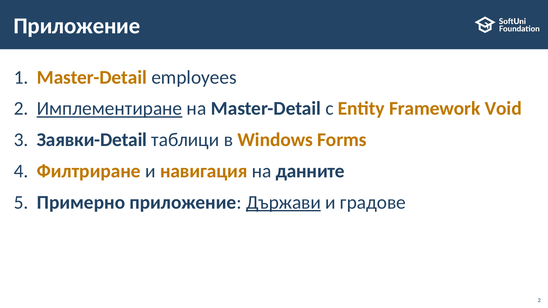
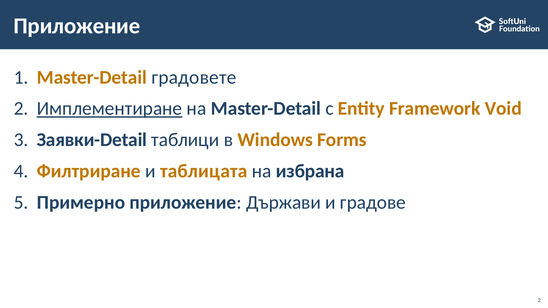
employees: employees -> градовете
навигация: навигация -> таблицата
данните: данните -> избрана
Държави underline: present -> none
